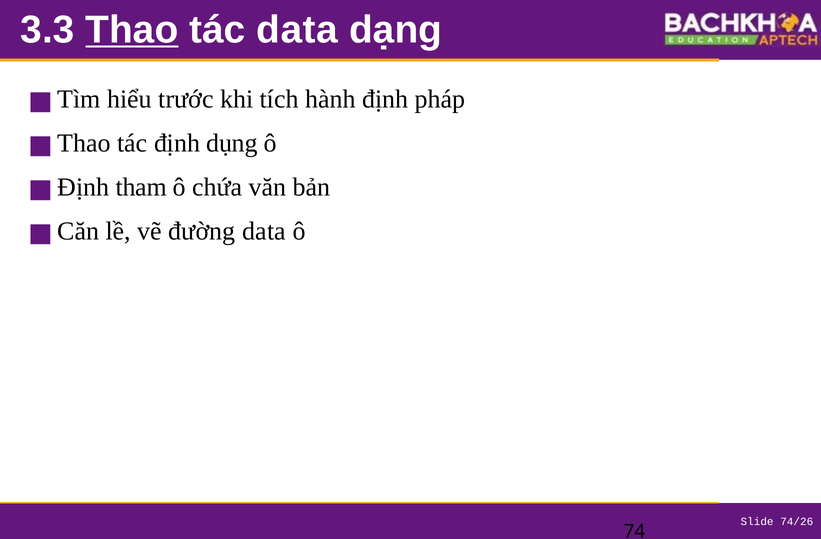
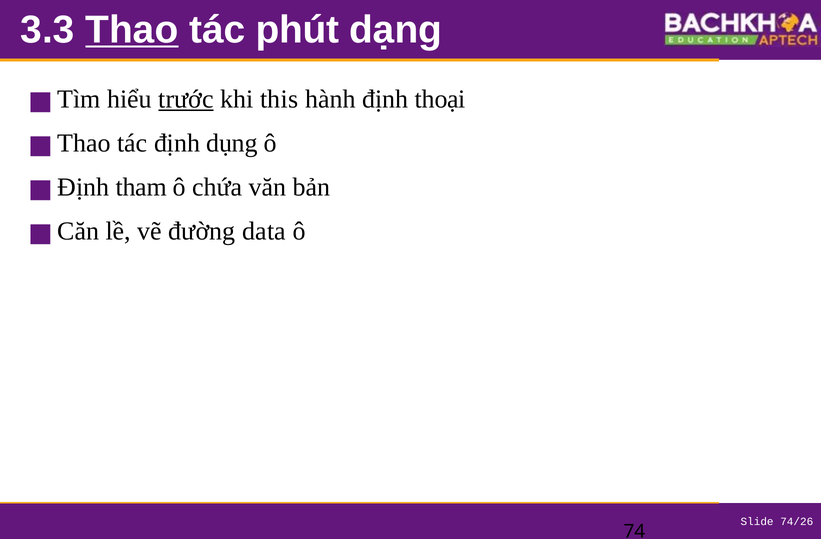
tác data: data -> phút
trước underline: none -> present
tích: tích -> this
pháp: pháp -> thoại
